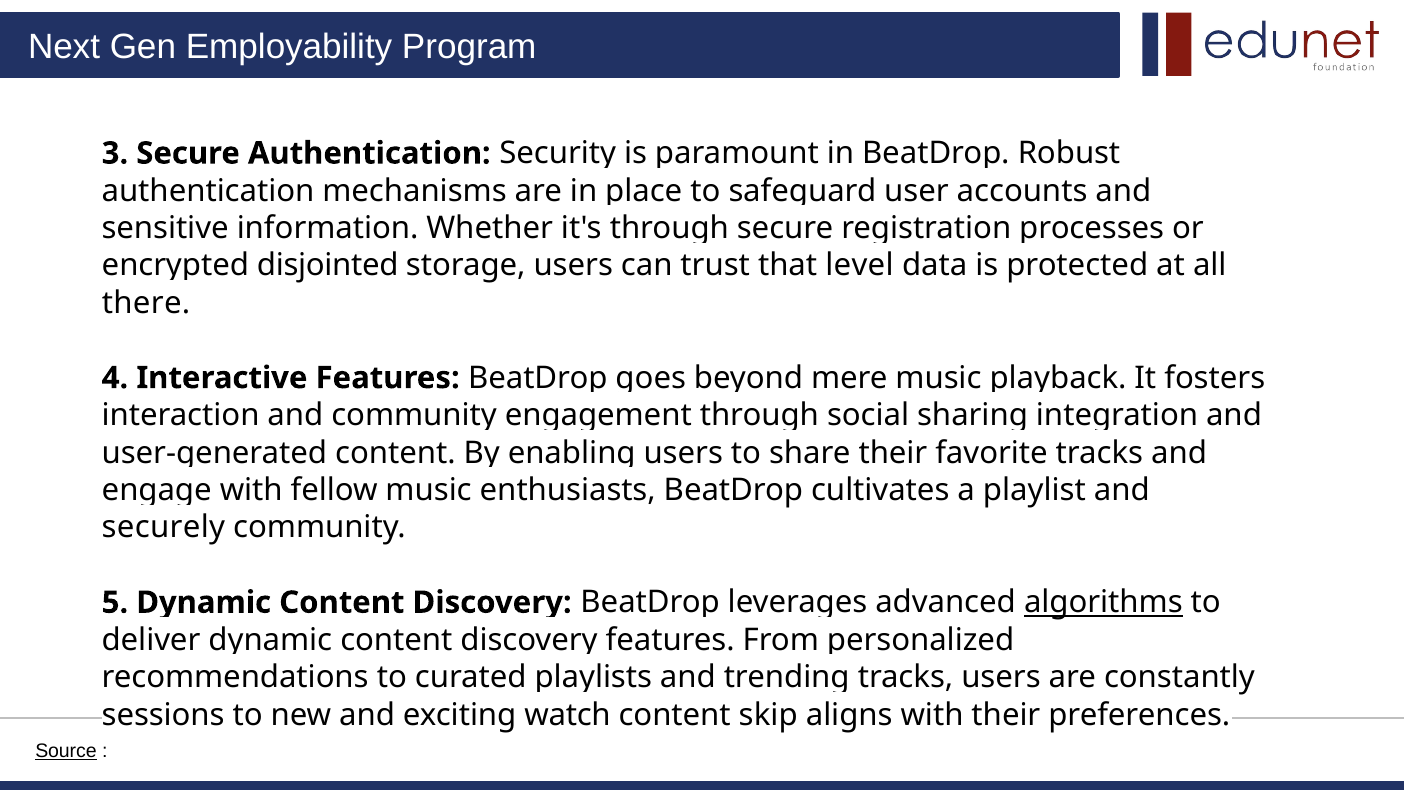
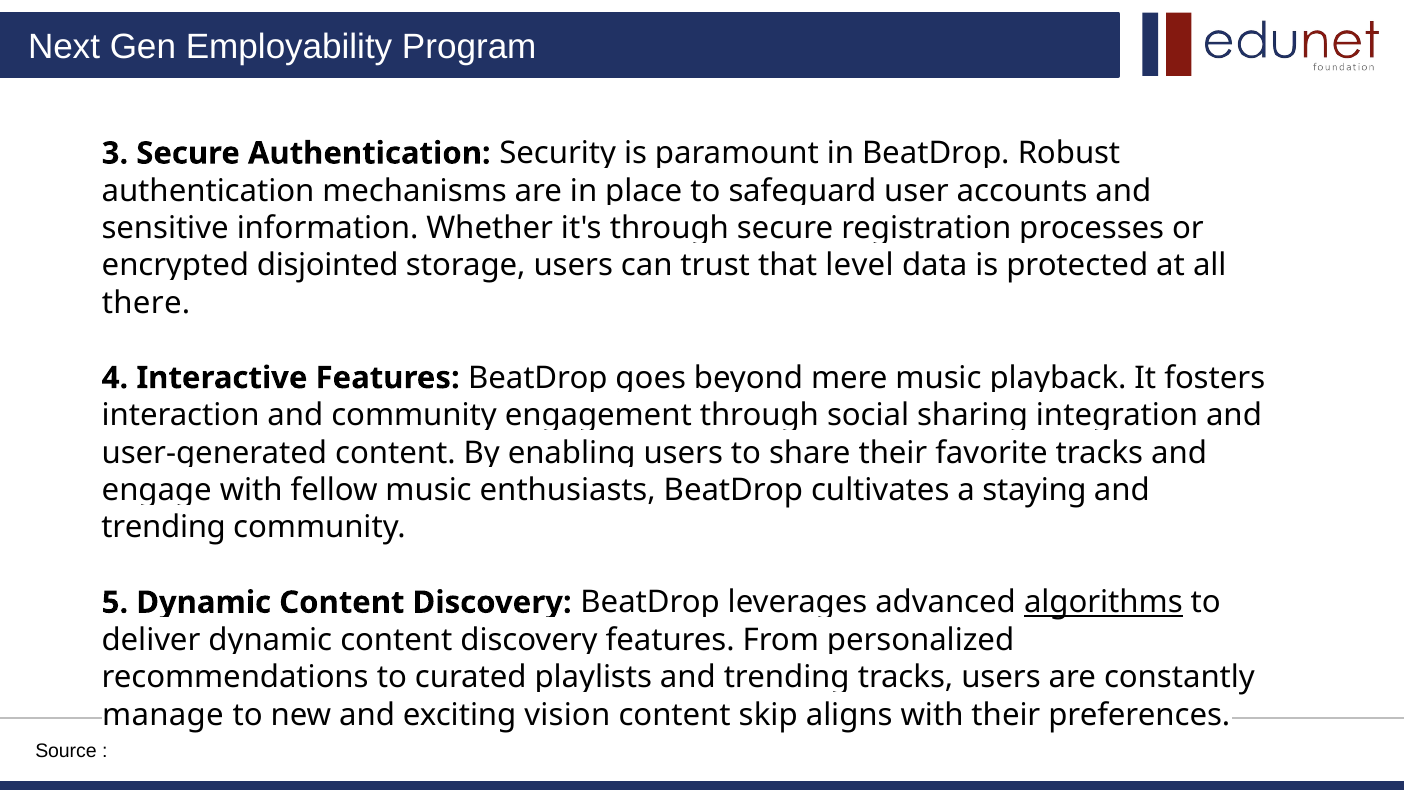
playlist: playlist -> staying
securely at (163, 527): securely -> trending
sessions: sessions -> manage
watch: watch -> vision
Source underline: present -> none
